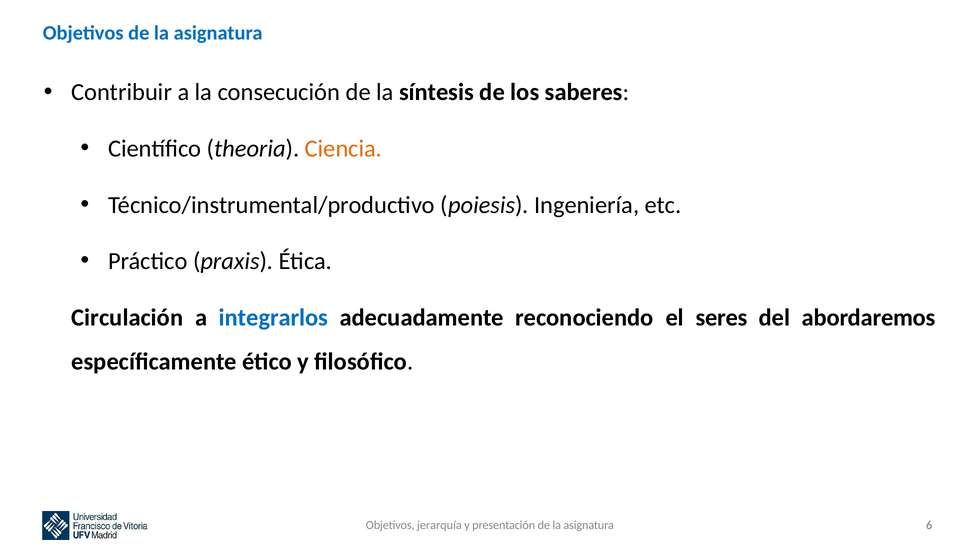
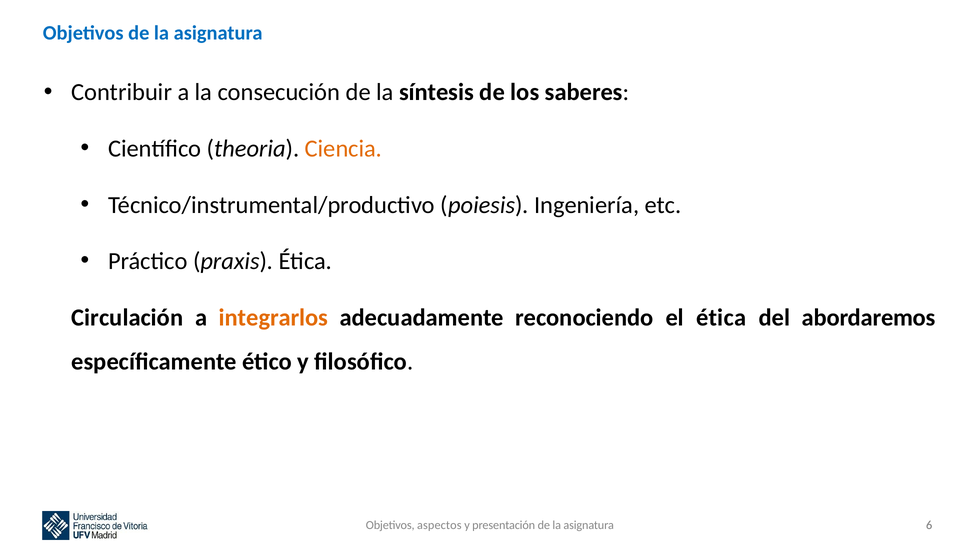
integrarlos colour: blue -> orange
el seres: seres -> ética
jerarquía: jerarquía -> aspectos
